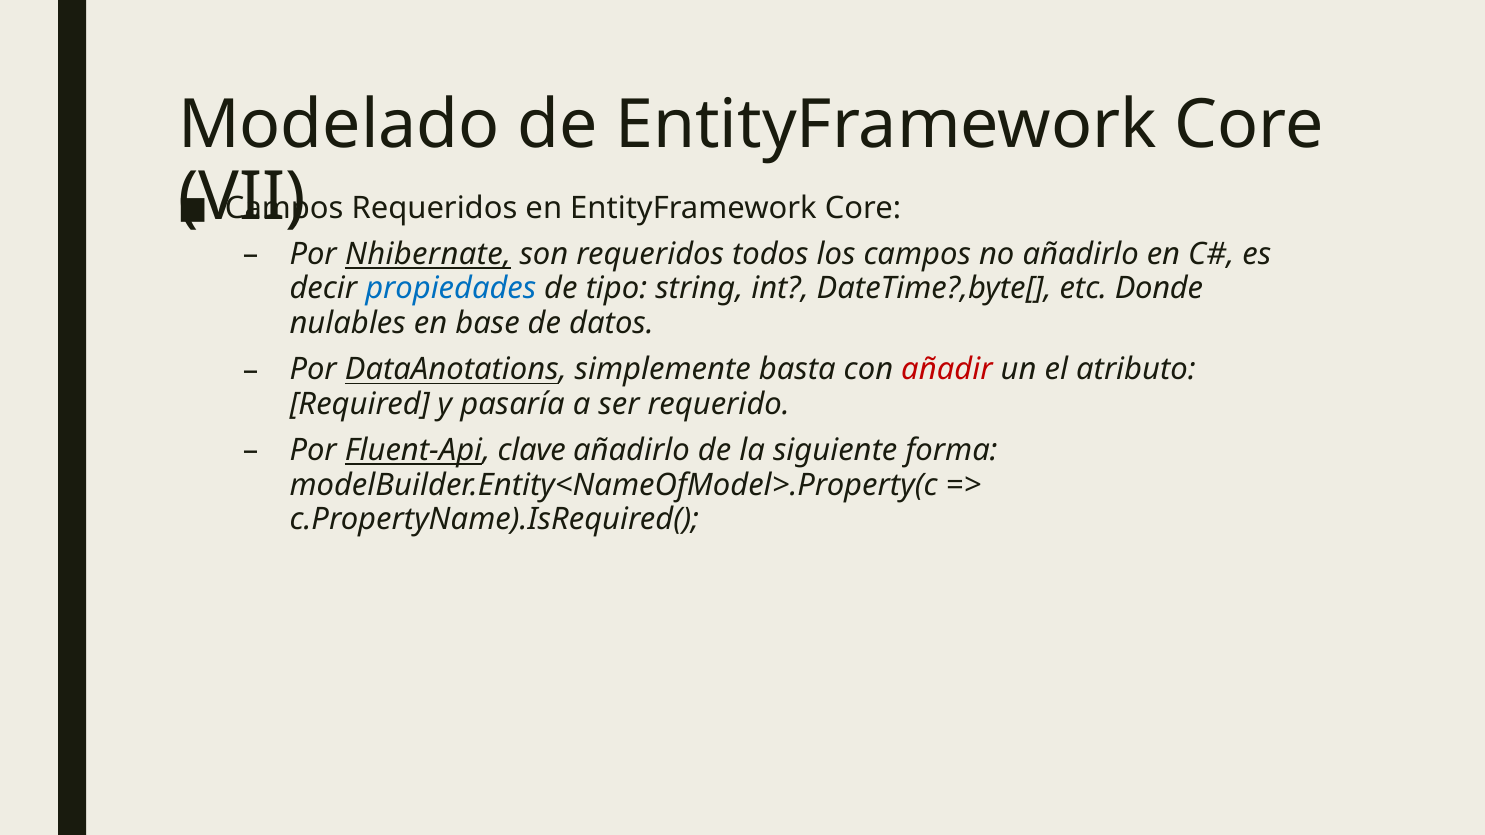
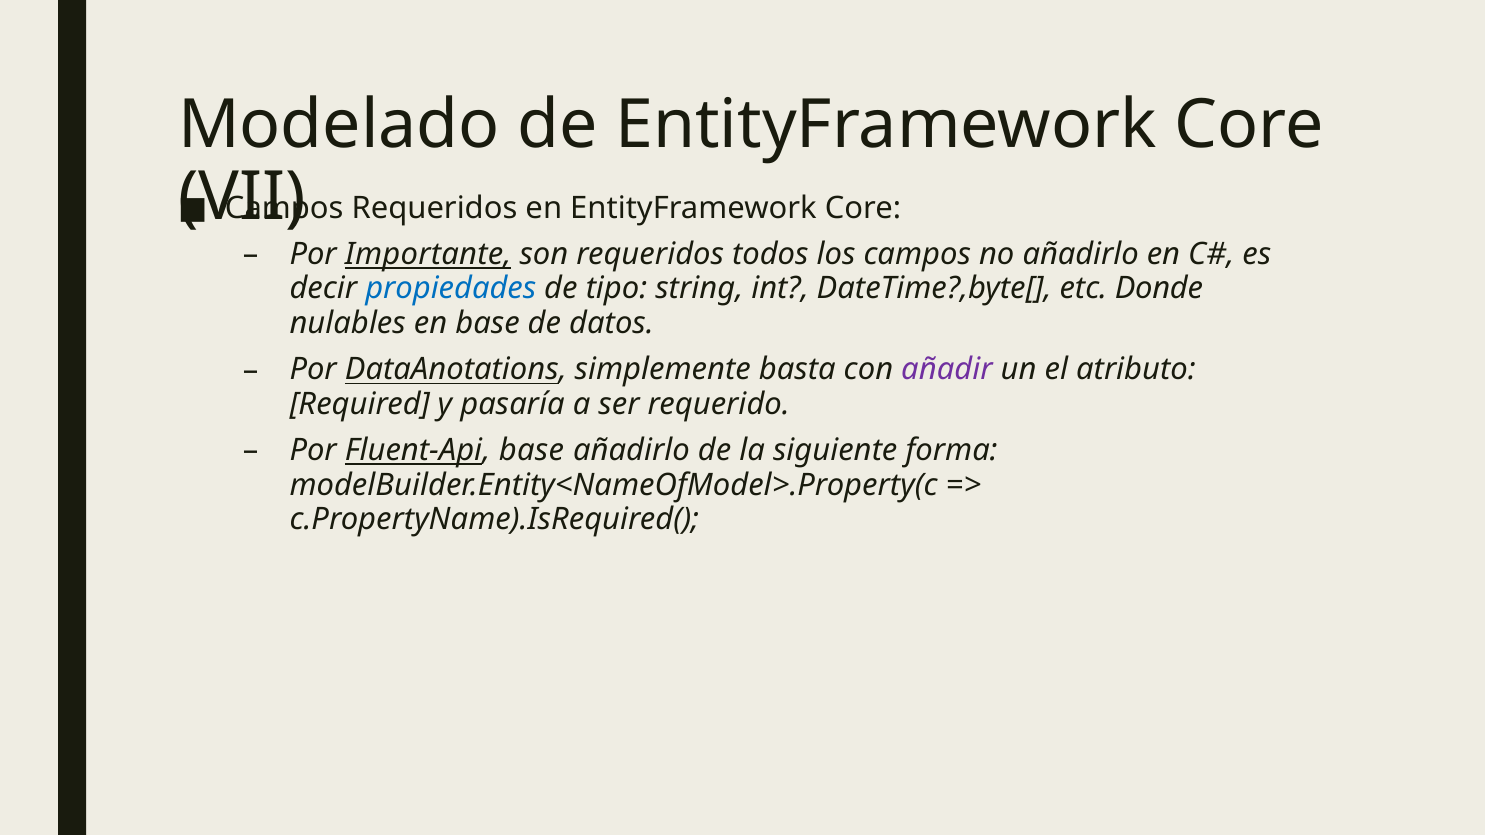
Nhibernate: Nhibernate -> Importante
añadir colour: red -> purple
Fluent-Api clave: clave -> base
